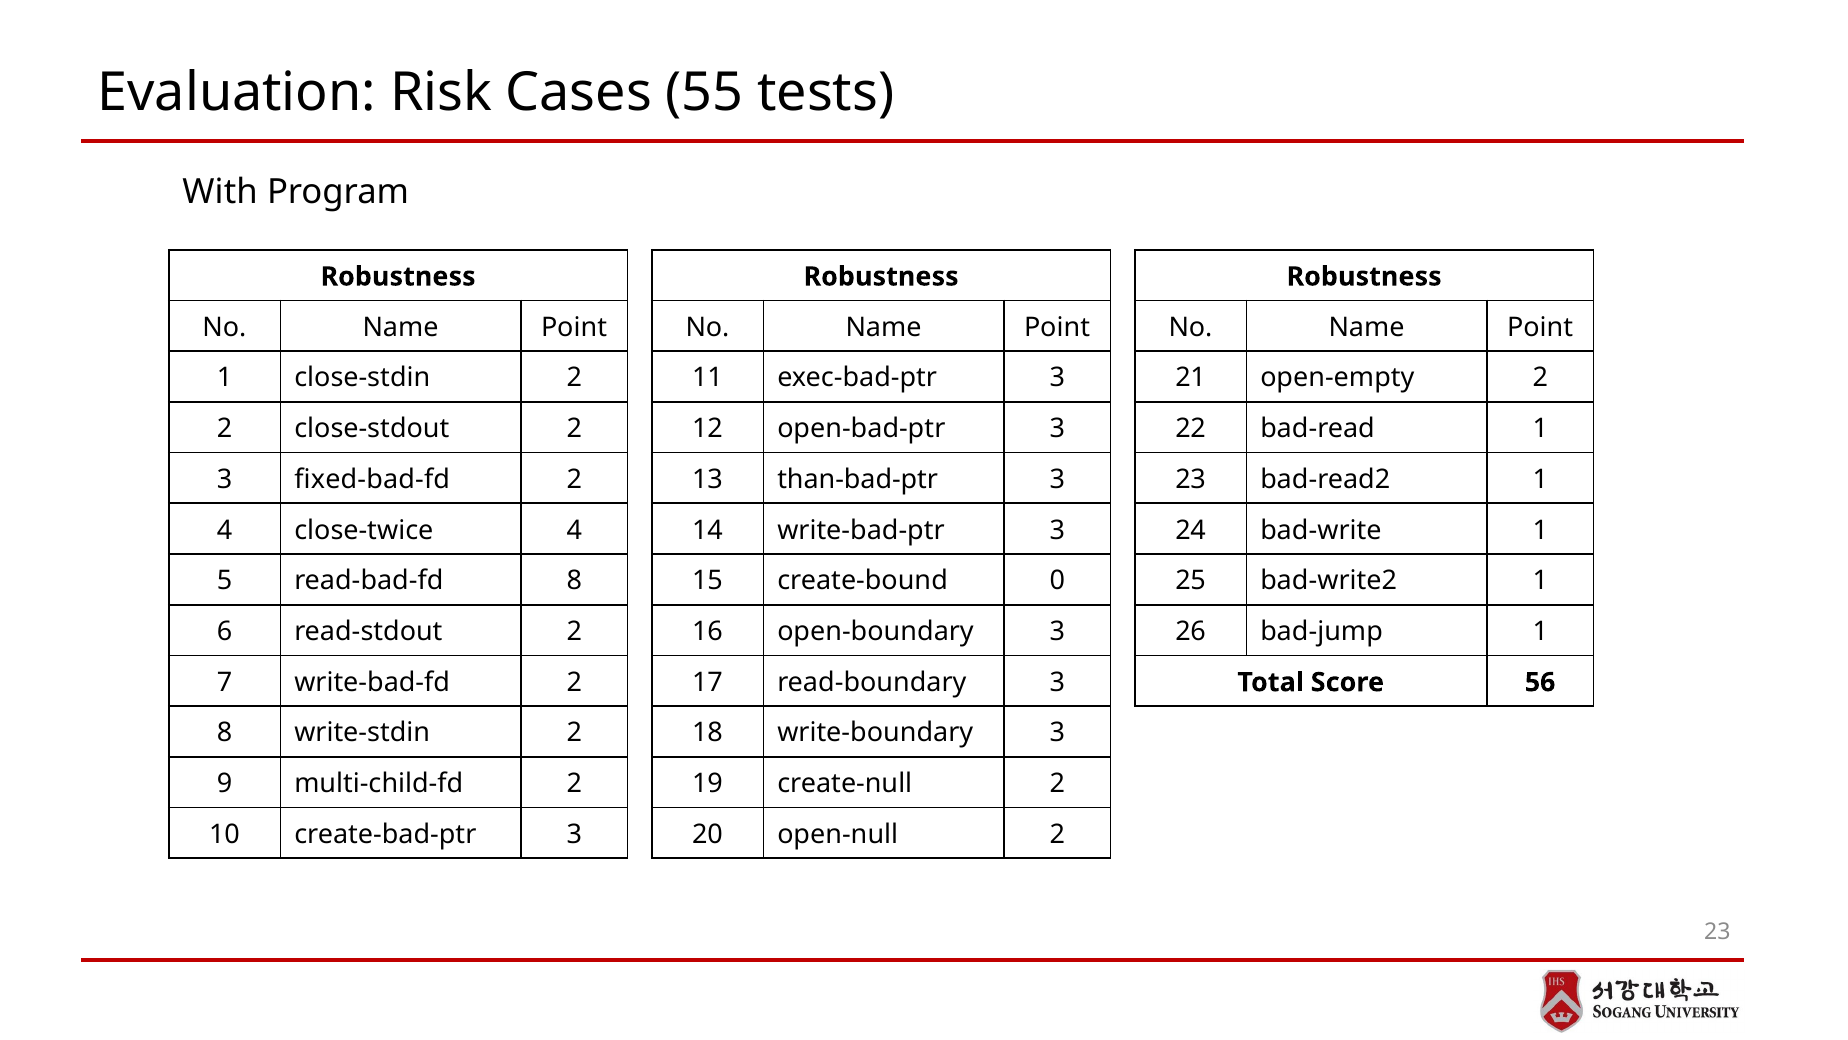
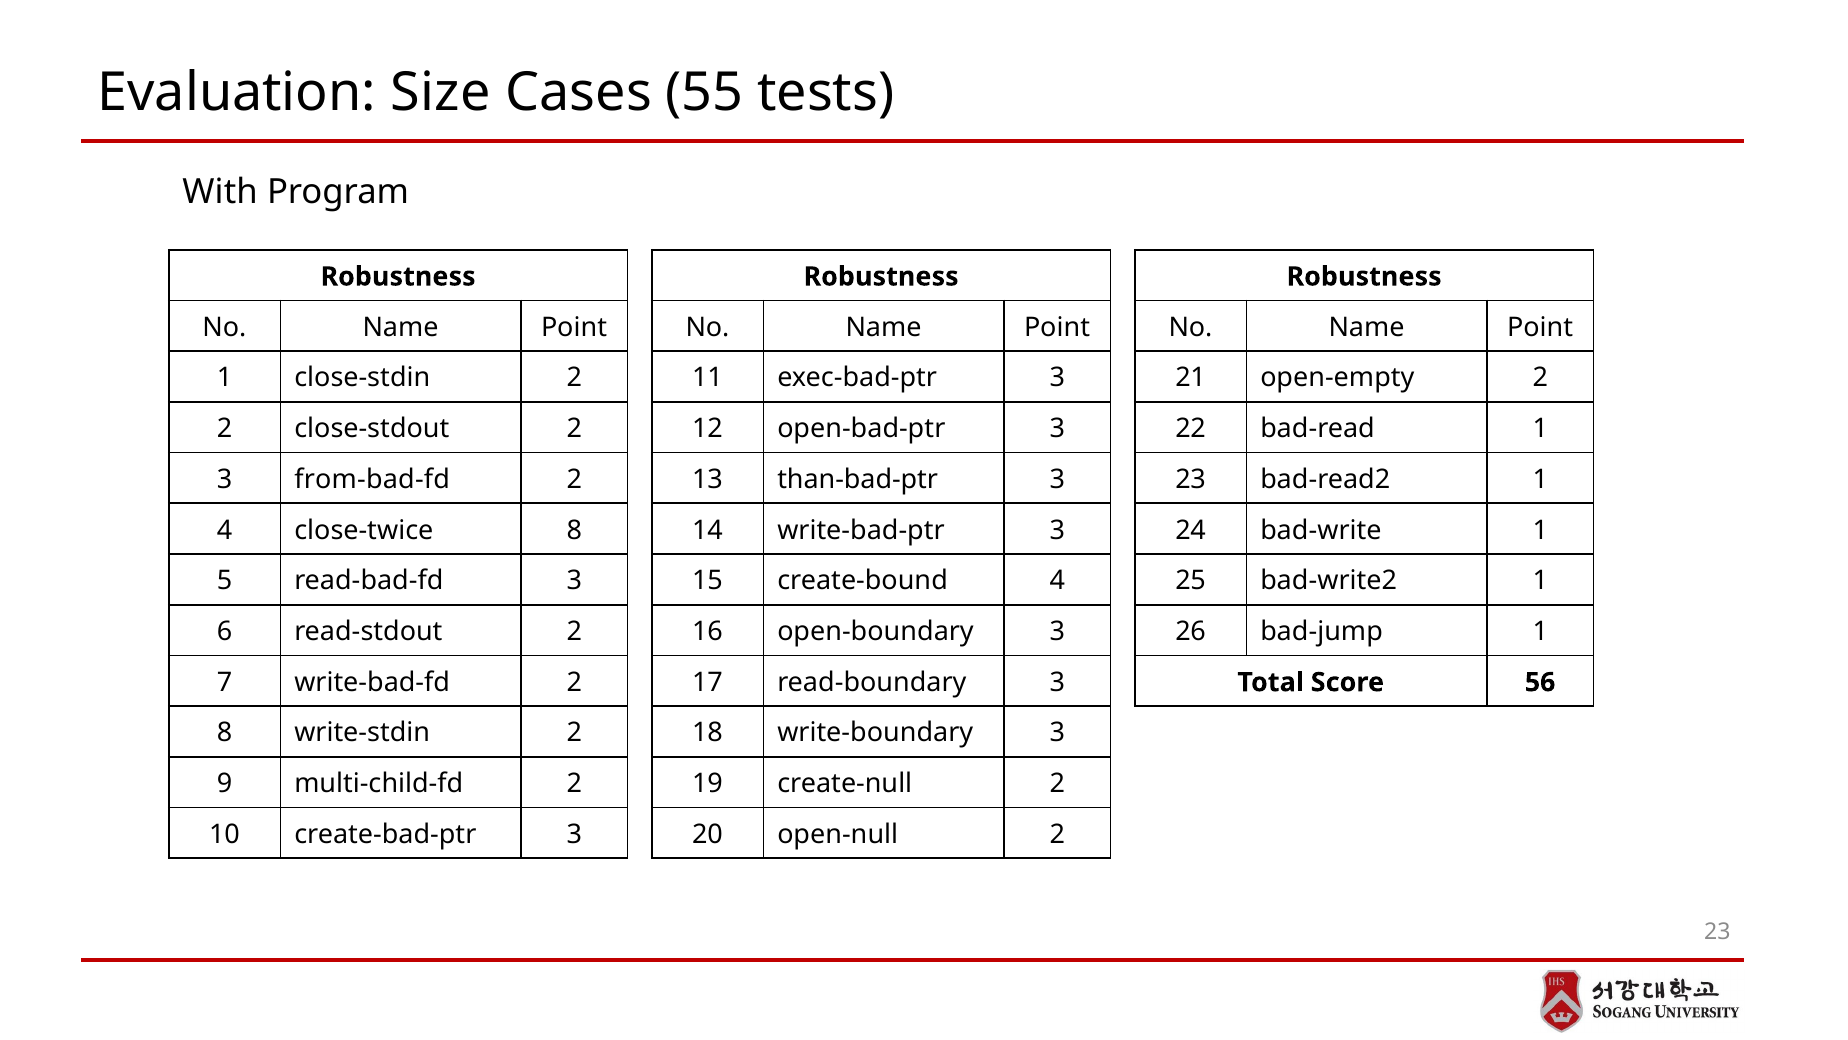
Risk: Risk -> Size
fixed-bad-fd: fixed-bad-fd -> from-bad-fd
close-twice 4: 4 -> 8
read-bad-fd 8: 8 -> 3
create-bound 0: 0 -> 4
